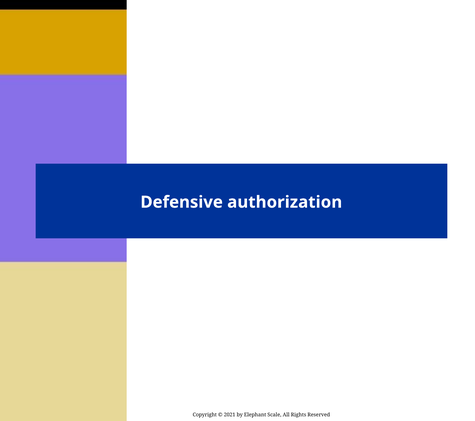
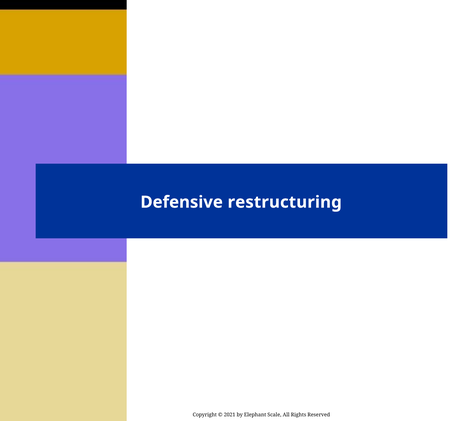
authorization: authorization -> restructuring
